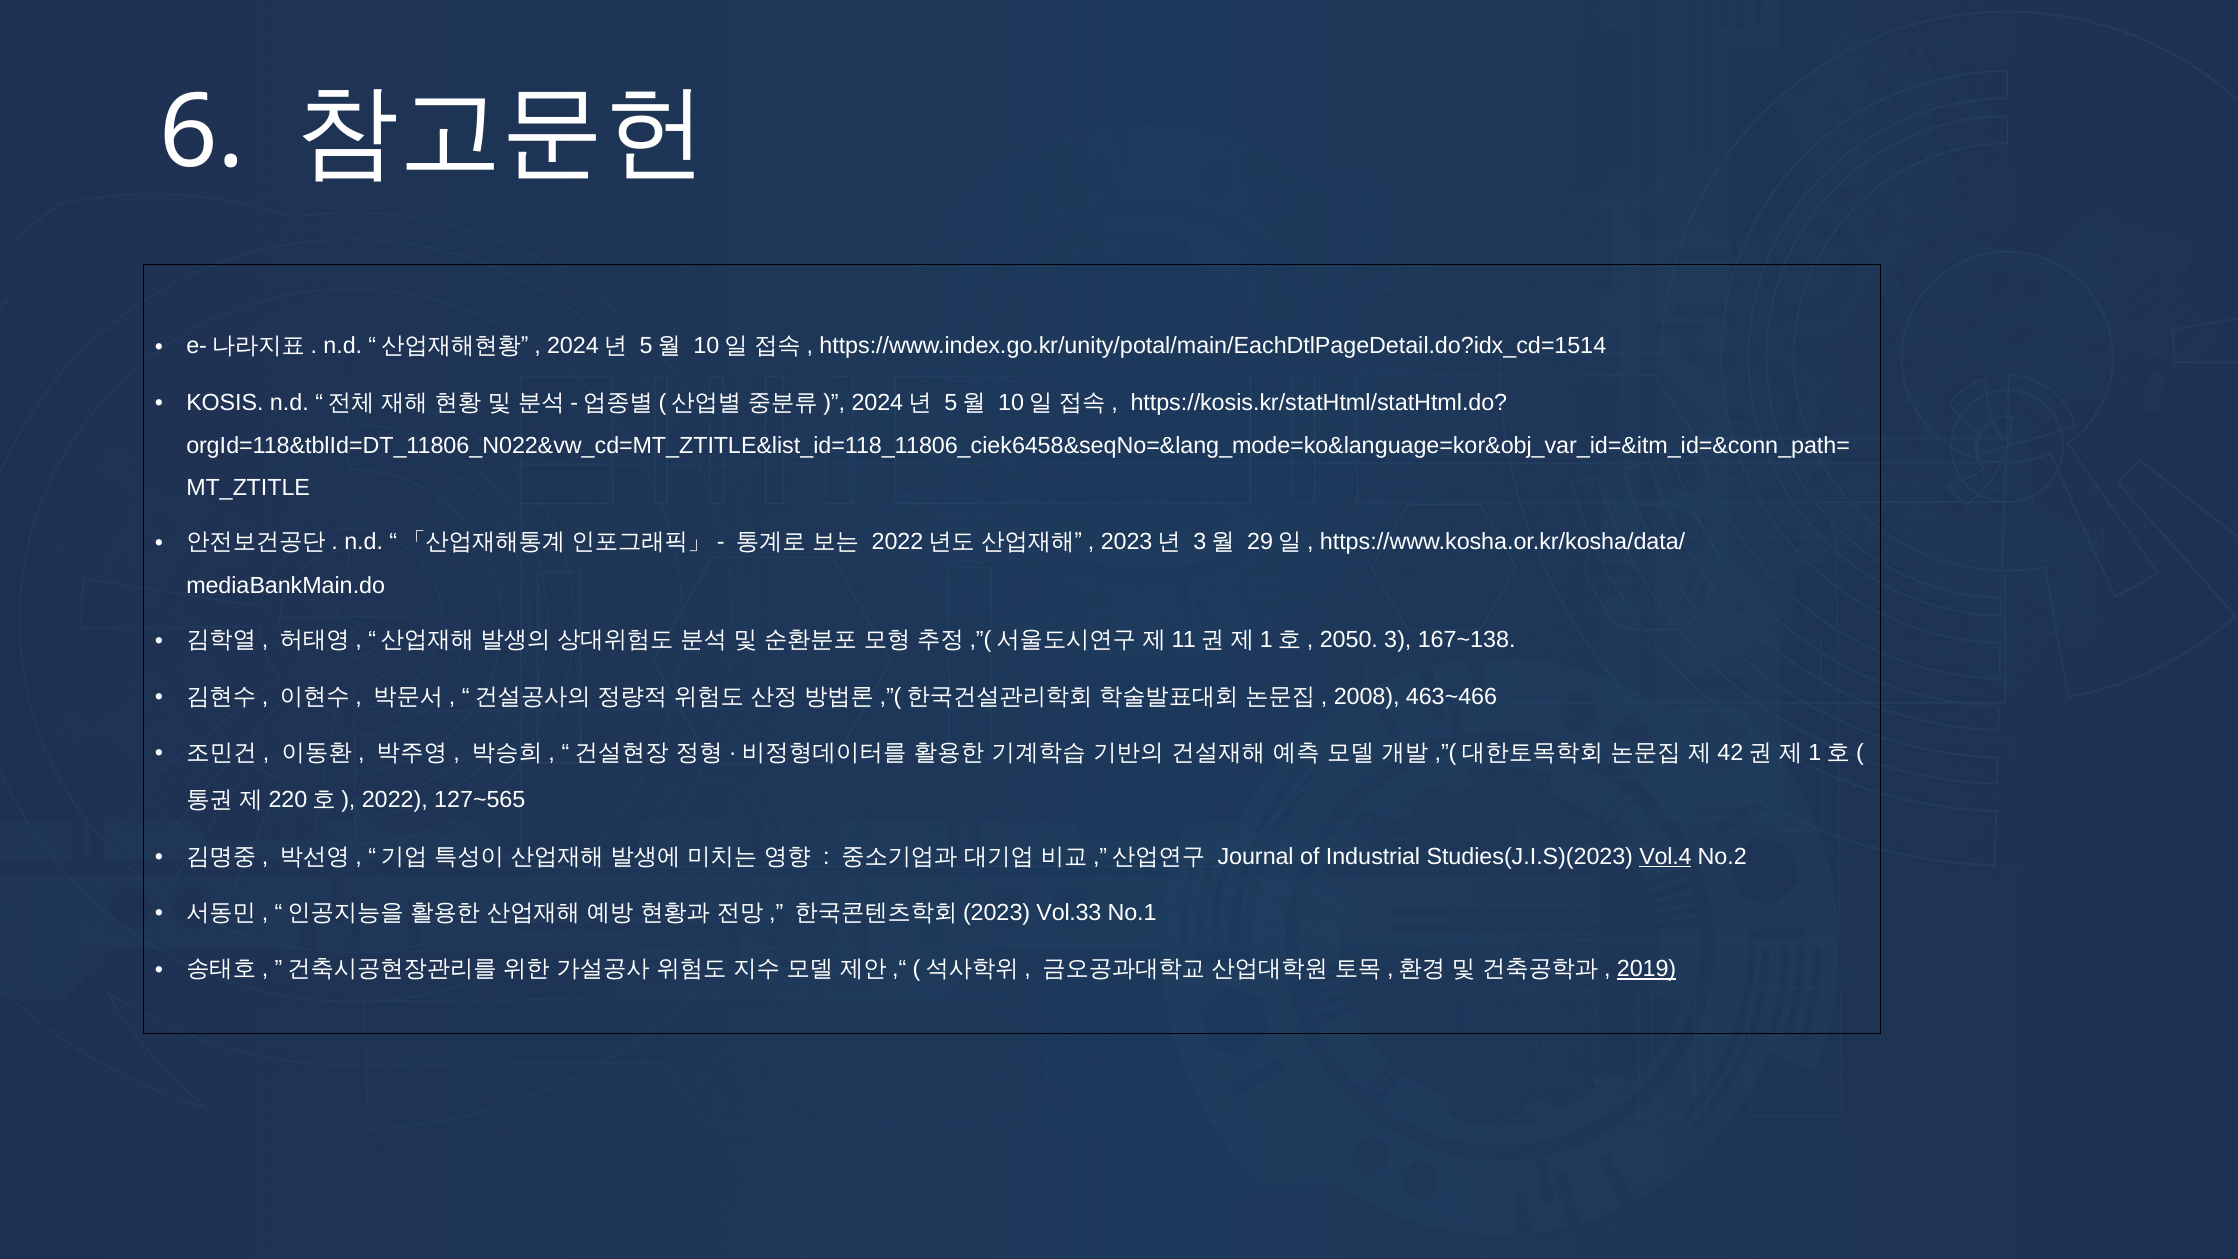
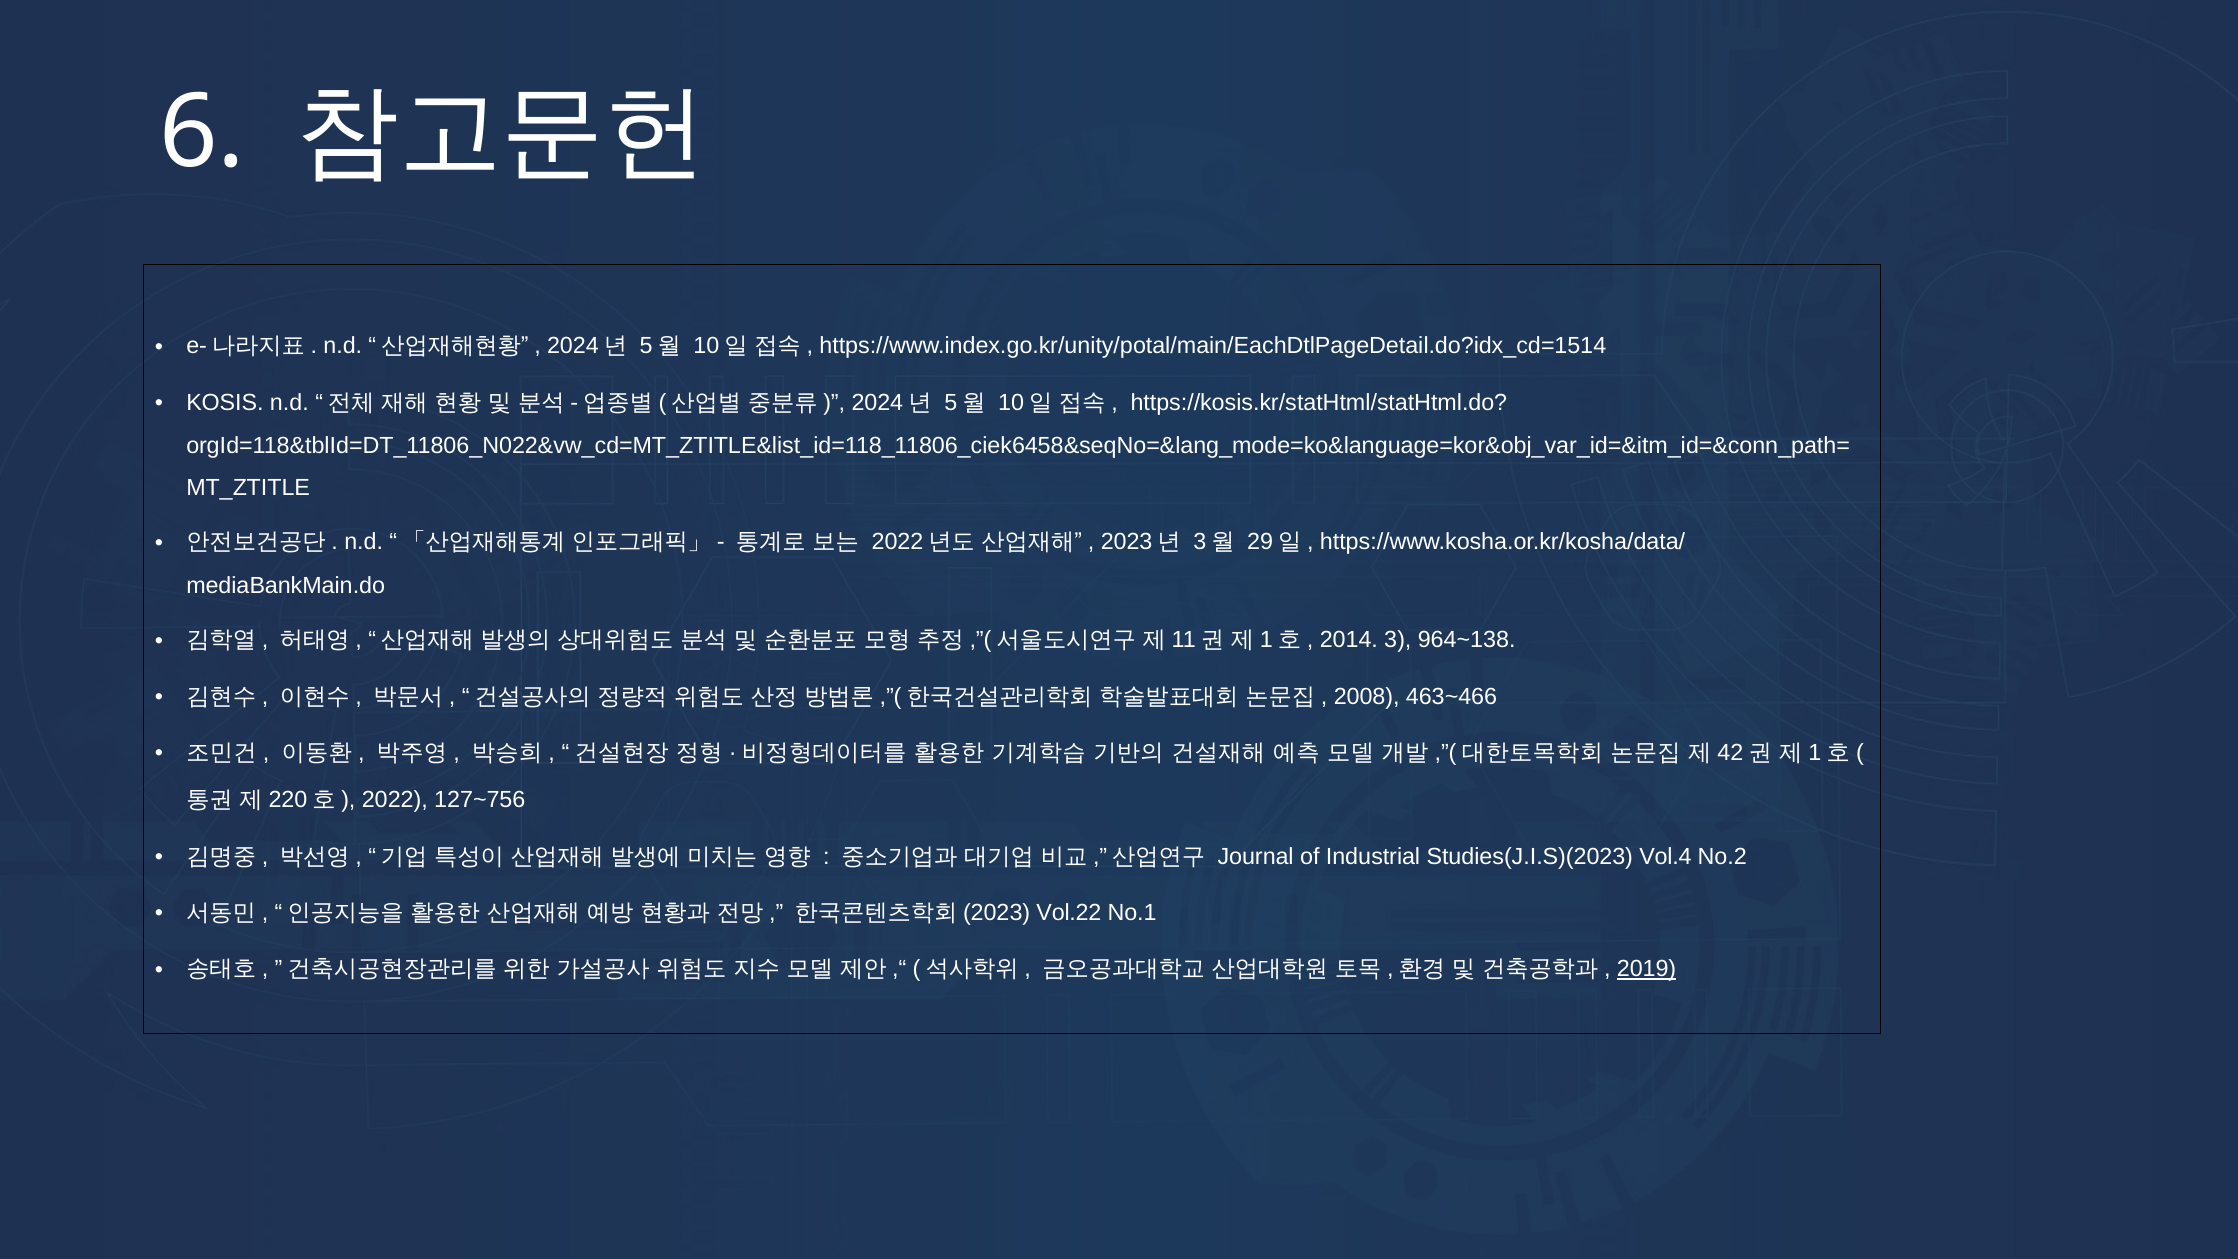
2050: 2050 -> 2014
167~138: 167~138 -> 964~138
127~565: 127~565 -> 127~756
Vol.4 underline: present -> none
Vol.33: Vol.33 -> Vol.22
